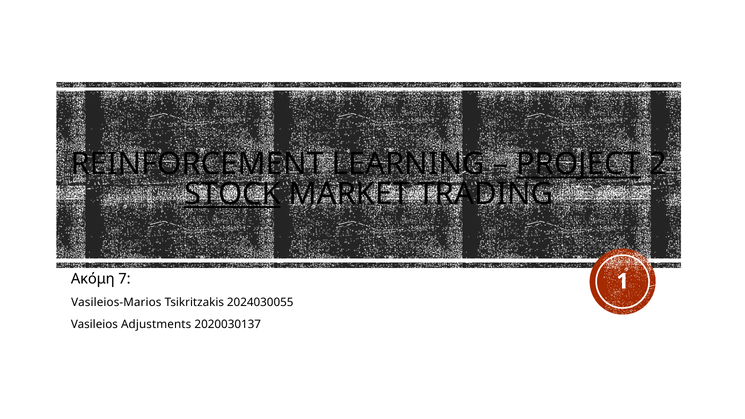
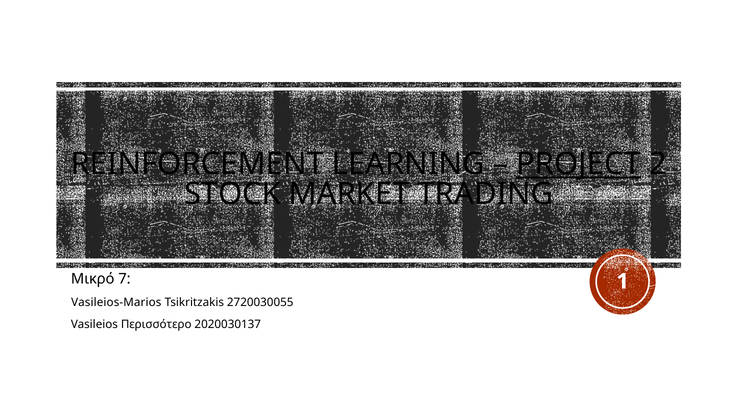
STOCK underline: present -> none
Ακόμη: Ακόμη -> Μικρό
2024030055: 2024030055 -> 2720030055
Adjustments: Adjustments -> Περισσότερο
